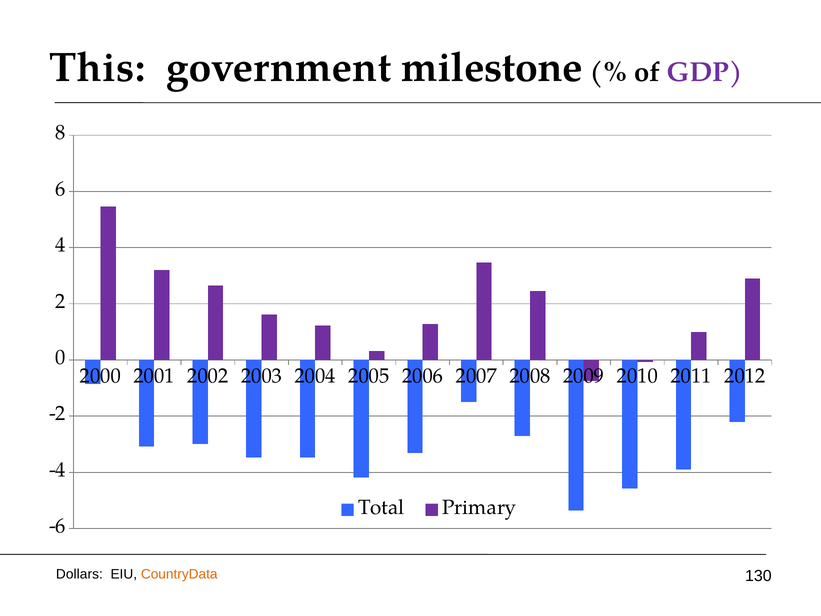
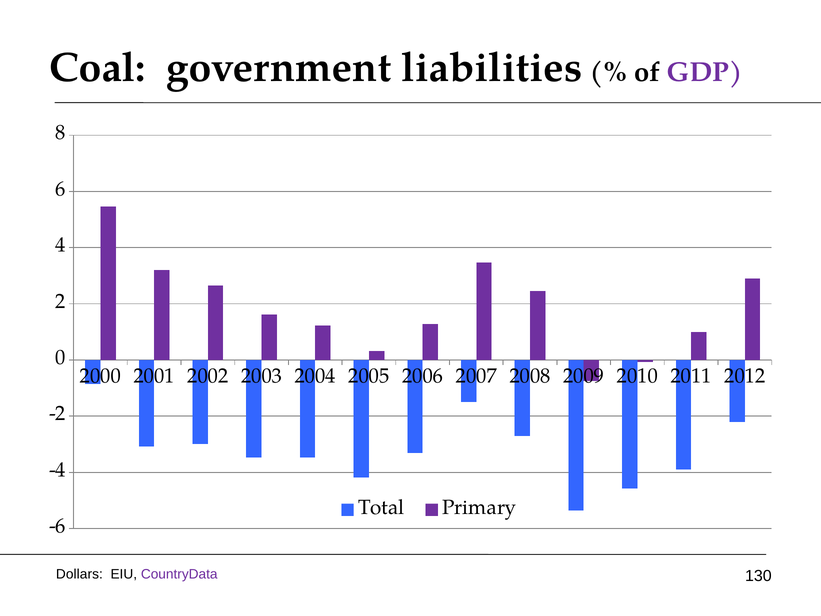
This: This -> Coal
milestone: milestone -> liabilities
CountryData colour: orange -> purple
